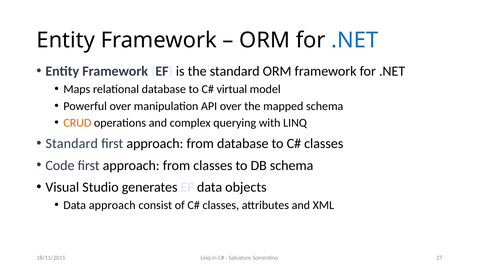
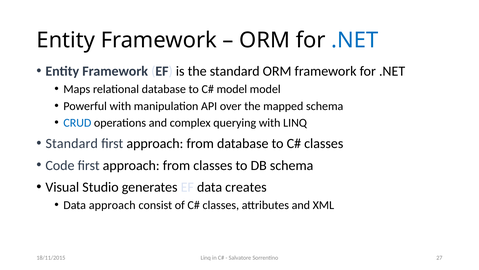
virtual at (232, 89): virtual -> model
Powerful over: over -> with
CRUD colour: orange -> blue
objects: objects -> creates
